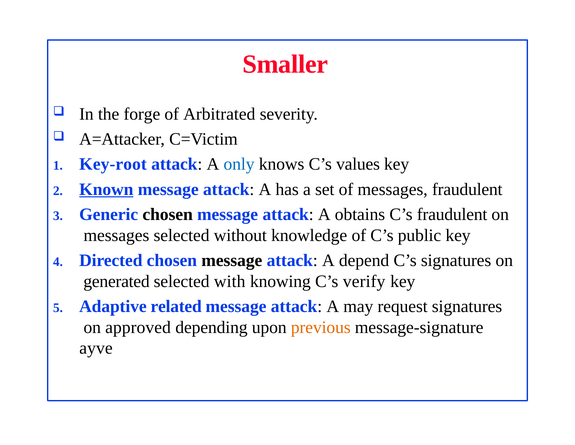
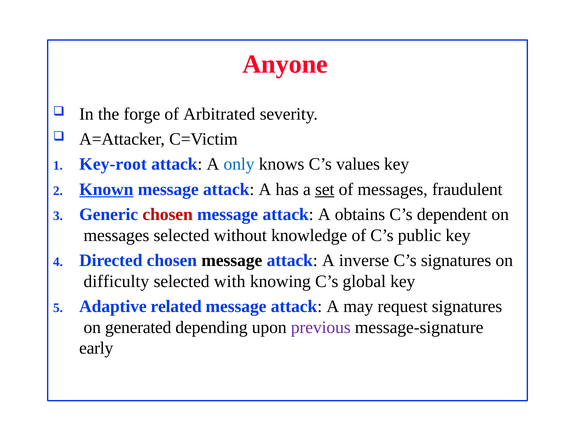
Smaller: Smaller -> Anyone
set underline: none -> present
chosen at (168, 214) colour: black -> red
C’s fraudulent: fraudulent -> dependent
depend: depend -> inverse
generated: generated -> difficulty
verify: verify -> global
approved: approved -> generated
previous colour: orange -> purple
ayve: ayve -> early
